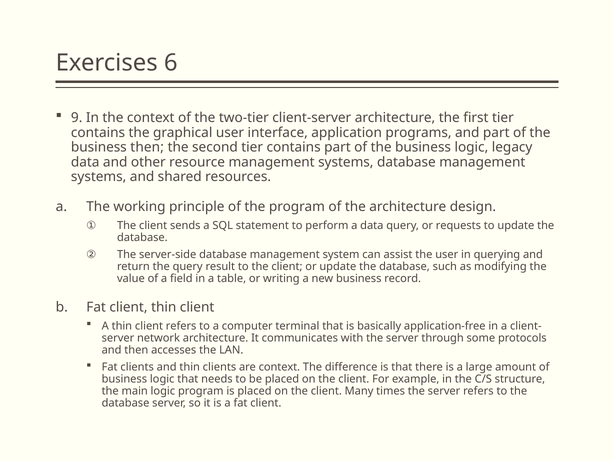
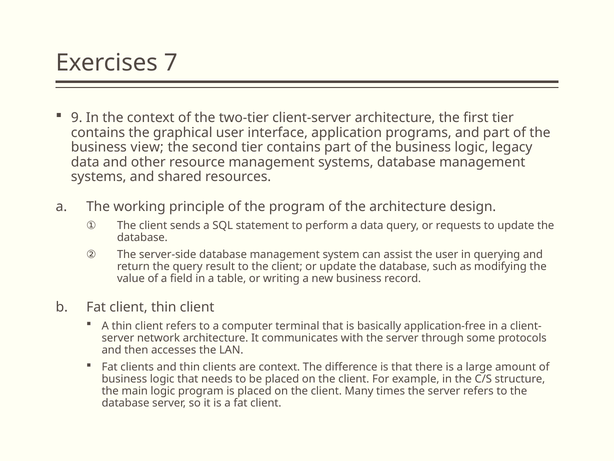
6: 6 -> 7
business then: then -> view
